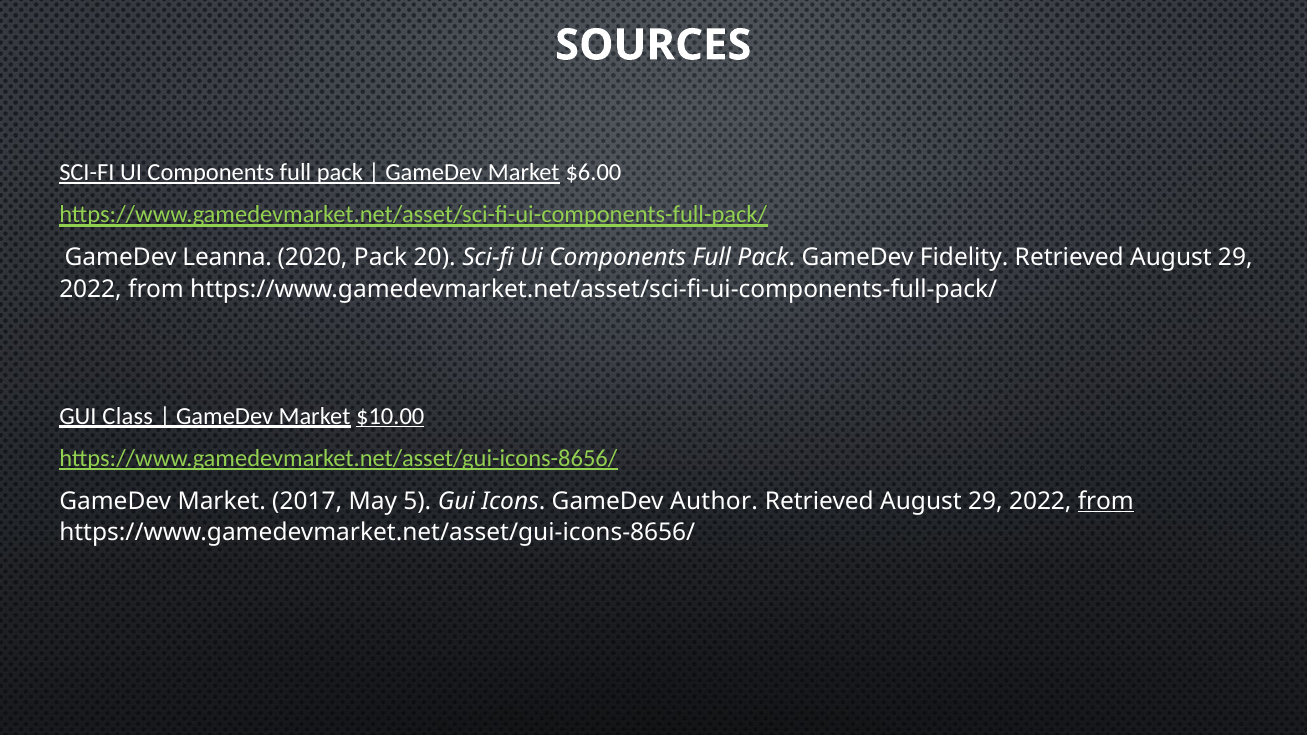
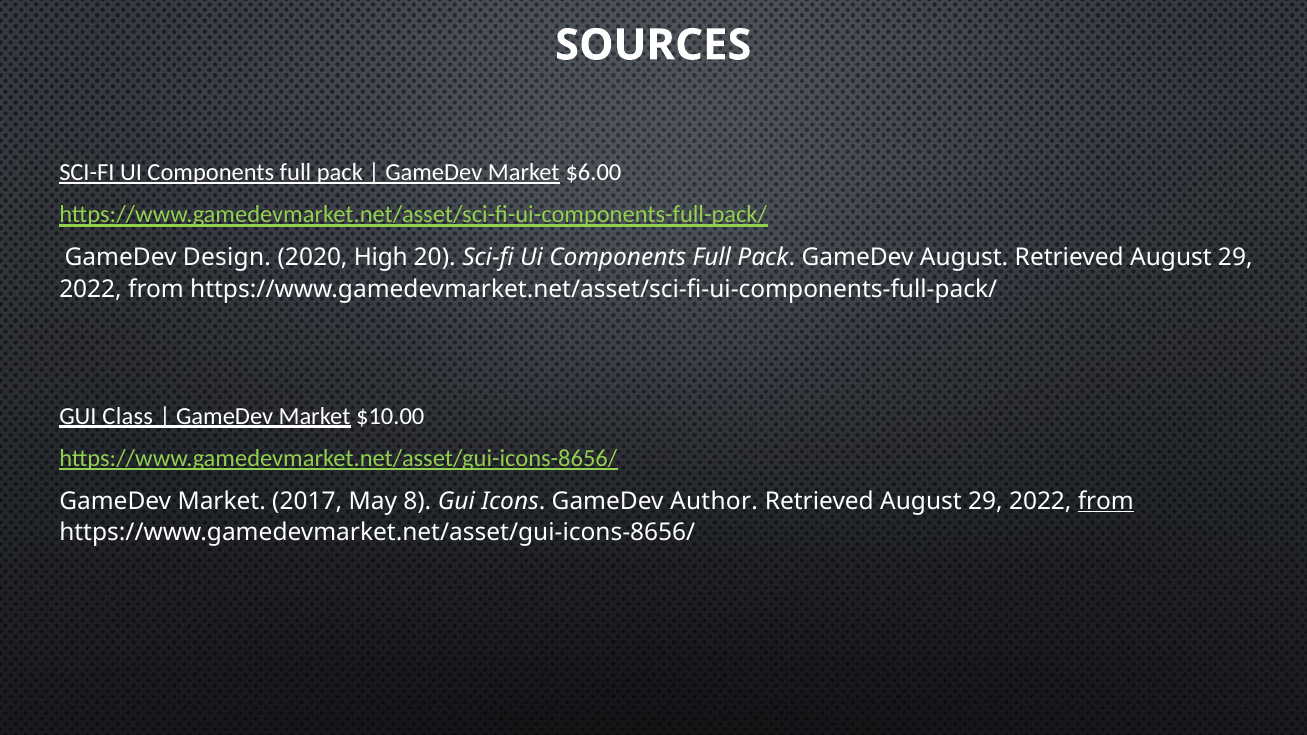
Leanna: Leanna -> Design
2020 Pack: Pack -> High
GameDev Fidelity: Fidelity -> August
$10.00 underline: present -> none
5: 5 -> 8
